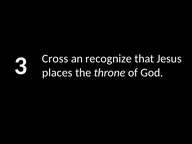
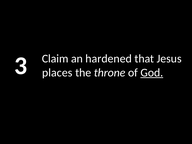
Cross: Cross -> Claim
recognize: recognize -> hardened
God underline: none -> present
